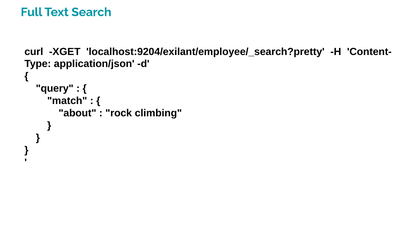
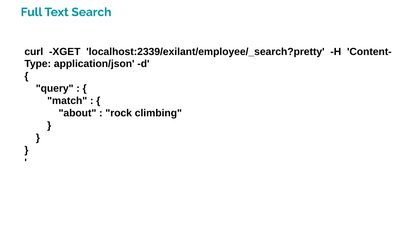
localhost:9204/exilant/employee/_search?pretty: localhost:9204/exilant/employee/_search?pretty -> localhost:2339/exilant/employee/_search?pretty
